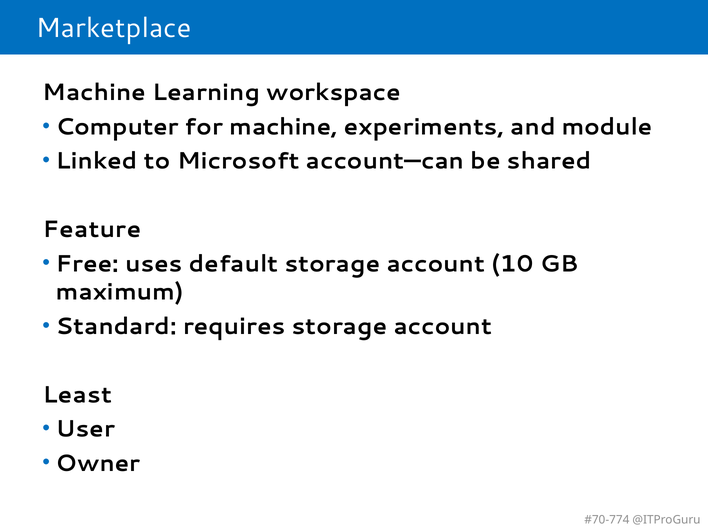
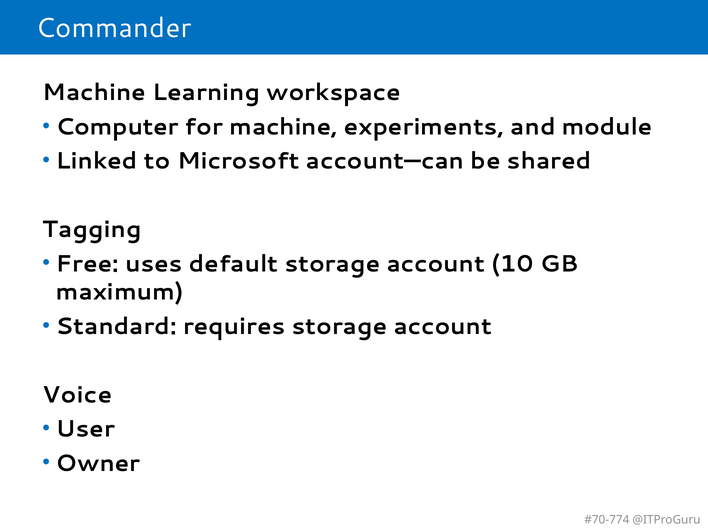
Marketplace: Marketplace -> Commander
Feature: Feature -> Tagging
Least: Least -> Voice
